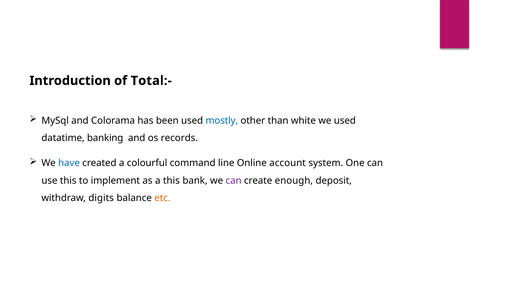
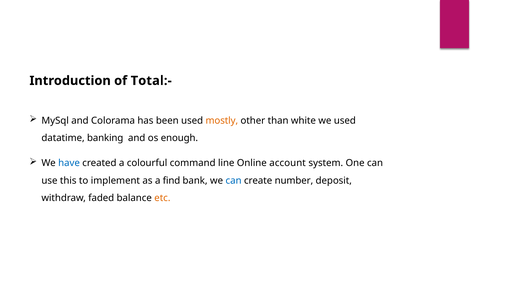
mostly colour: blue -> orange
records: records -> enough
a this: this -> find
can at (234, 181) colour: purple -> blue
enough: enough -> number
digits: digits -> faded
